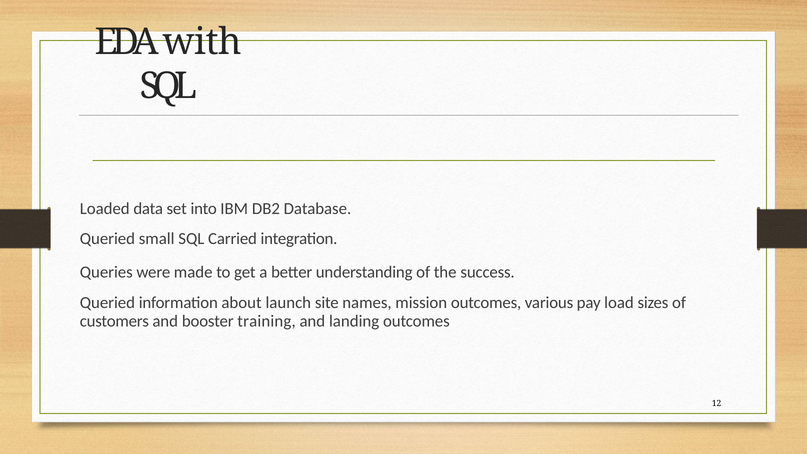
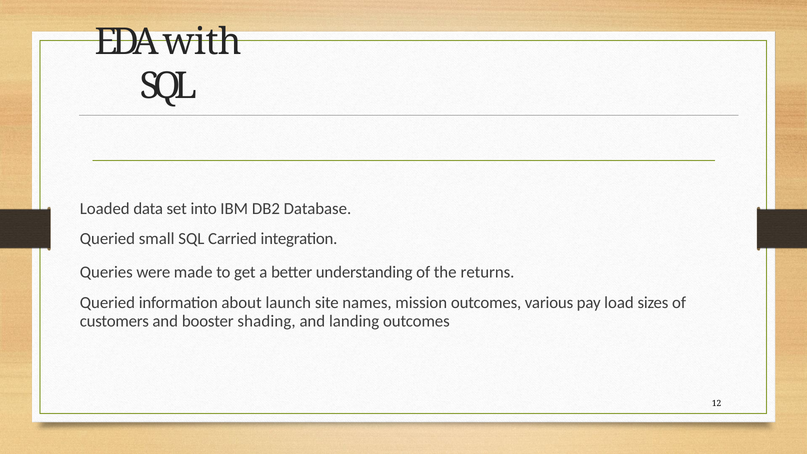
success: success -> returns
training: training -> shading
